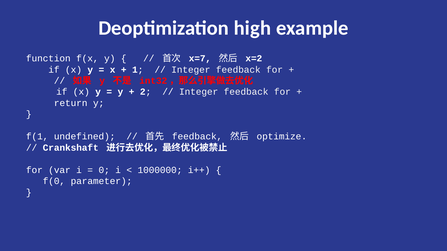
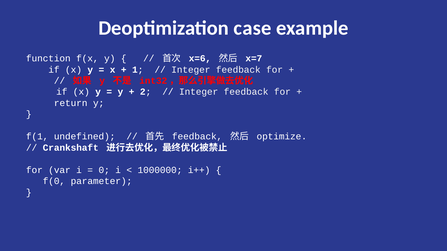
high: high -> case
x=7: x=7 -> x=6
x=2: x=2 -> x=7
